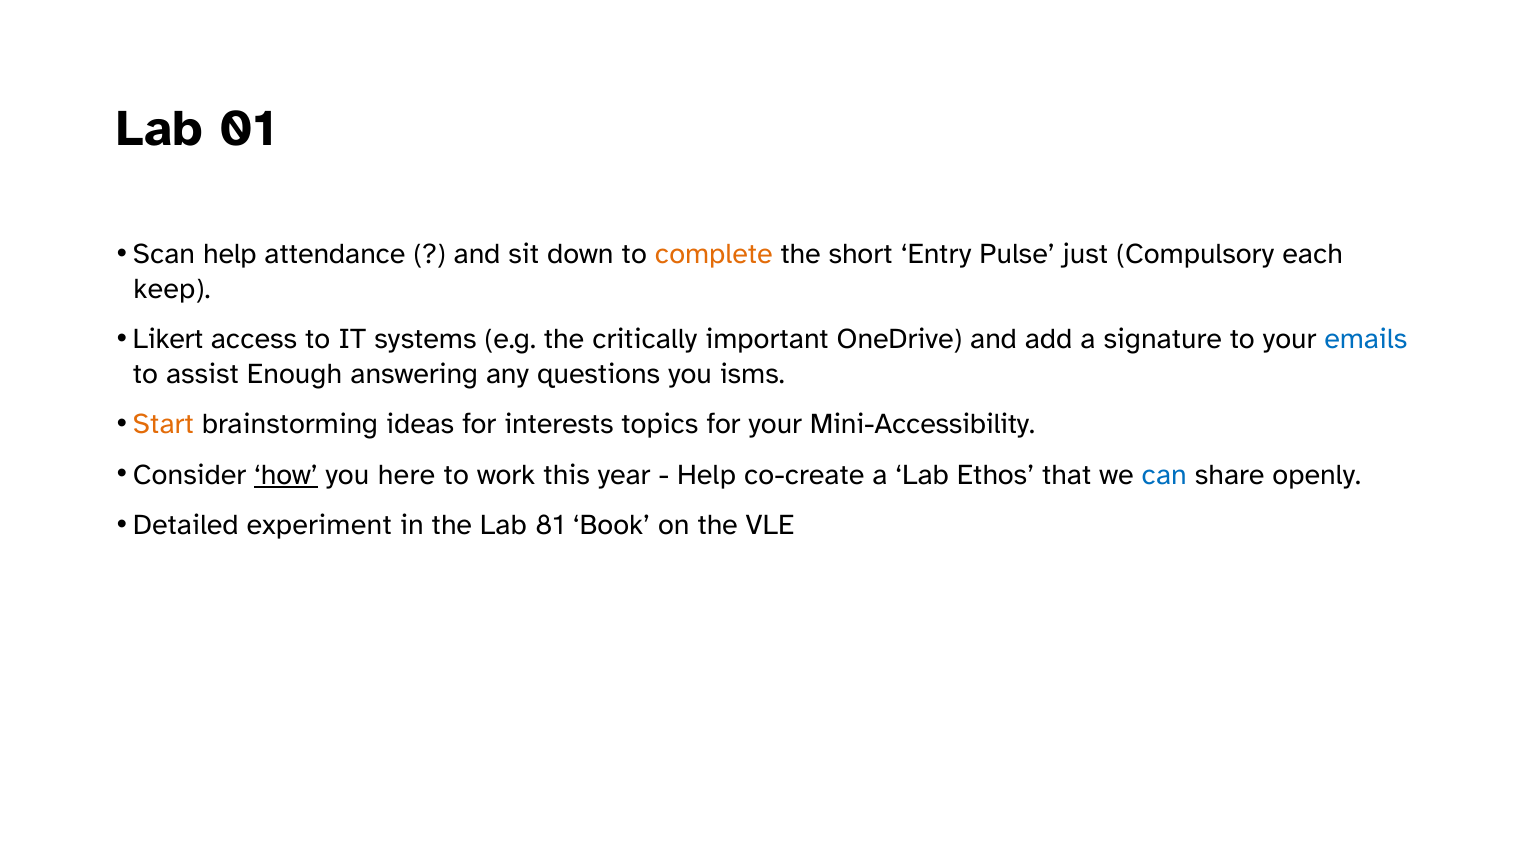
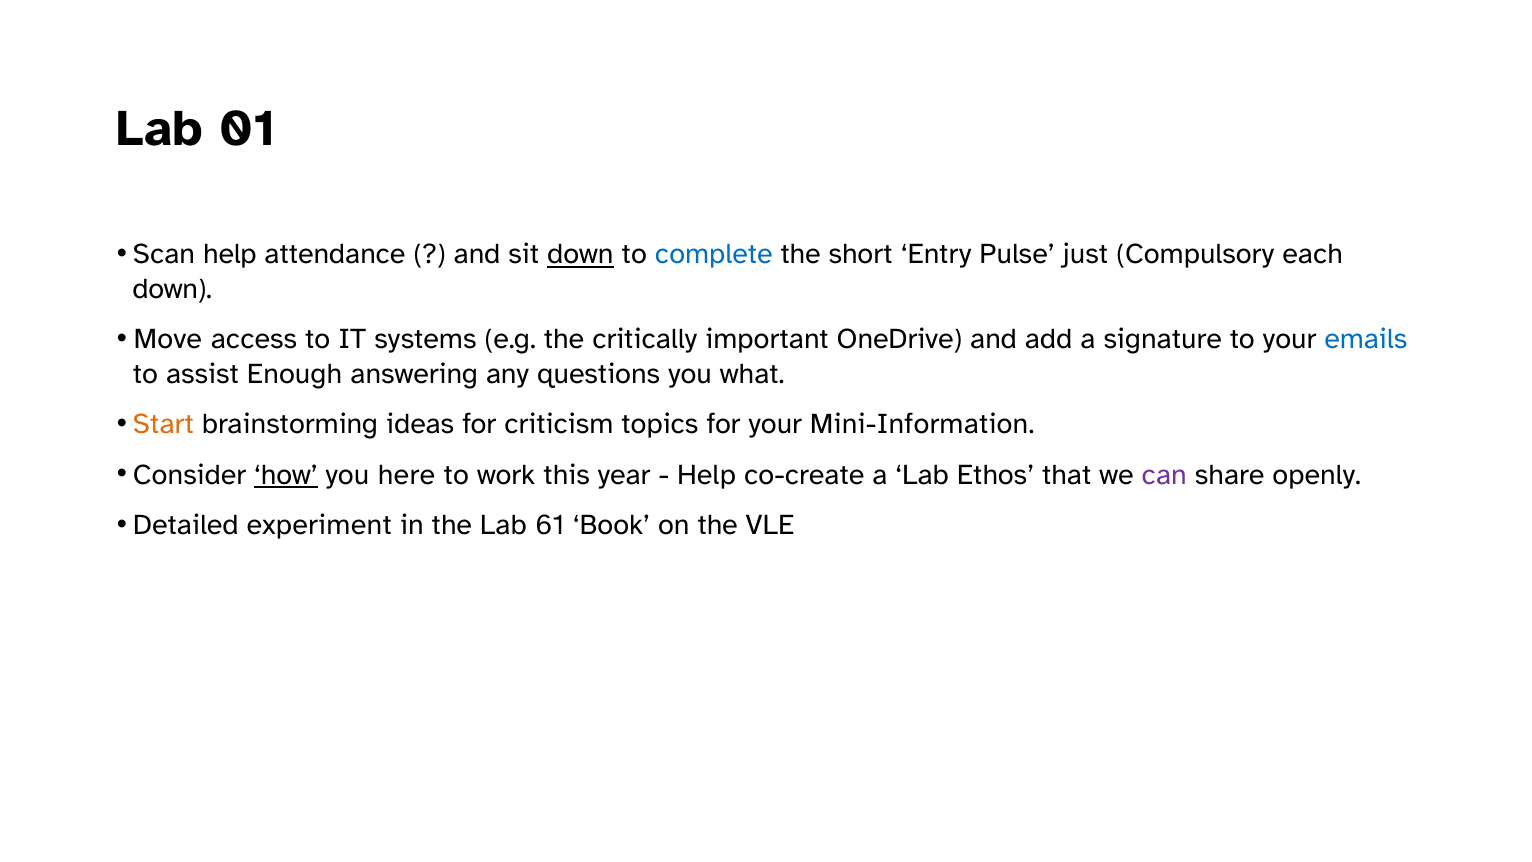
down at (580, 254) underline: none -> present
complete colour: orange -> blue
keep at (172, 289): keep -> down
Likert: Likert -> Move
isms: isms -> what
interests: interests -> criticism
Mini-Accessibility: Mini-Accessibility -> Mini-Information
can colour: blue -> purple
81: 81 -> 61
